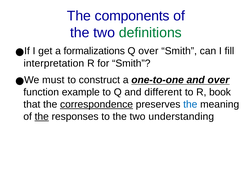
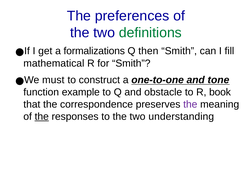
components: components -> preferences
Q over: over -> then
interpretation: interpretation -> mathematical
and over: over -> tone
different: different -> obstacle
correspondence underline: present -> none
the at (190, 104) colour: blue -> purple
